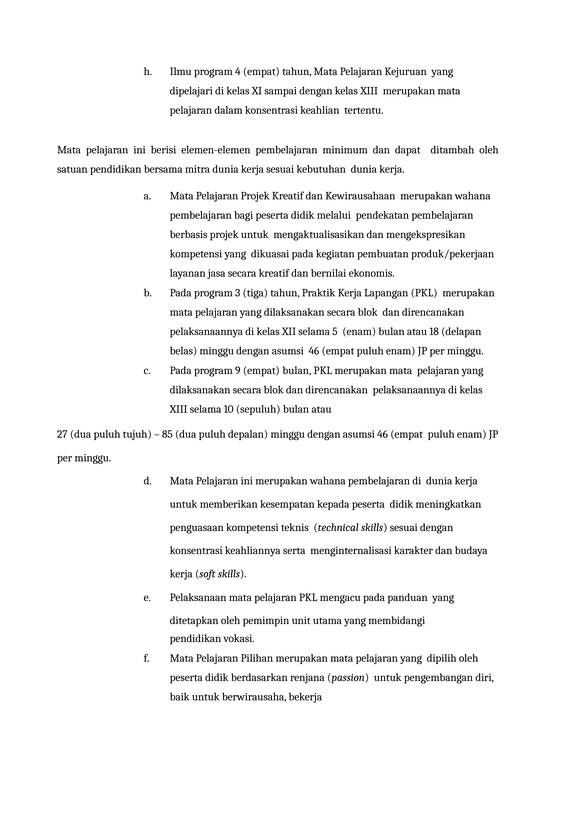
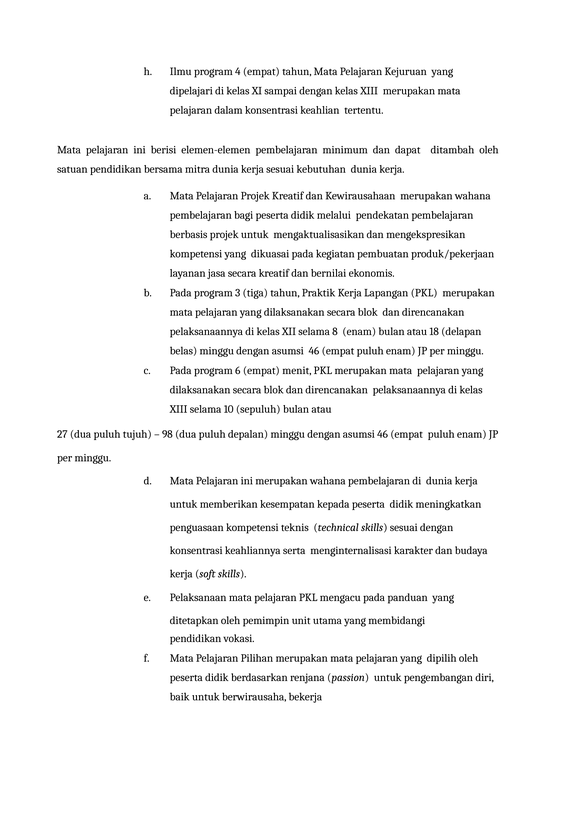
5: 5 -> 8
9: 9 -> 6
empat bulan: bulan -> menit
85: 85 -> 98
